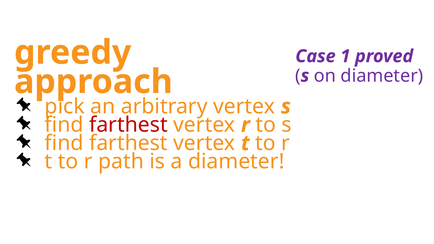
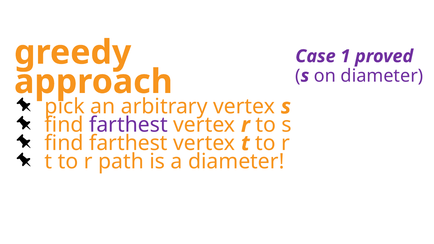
farthest at (128, 125) colour: red -> purple
